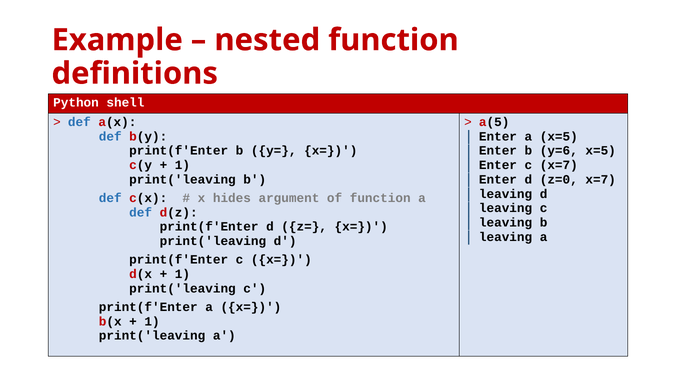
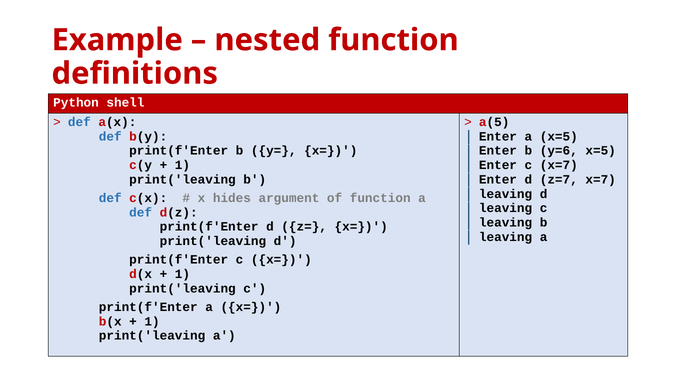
z=0: z=0 -> z=7
